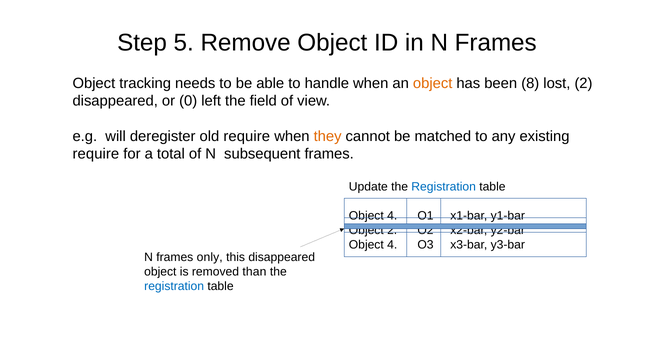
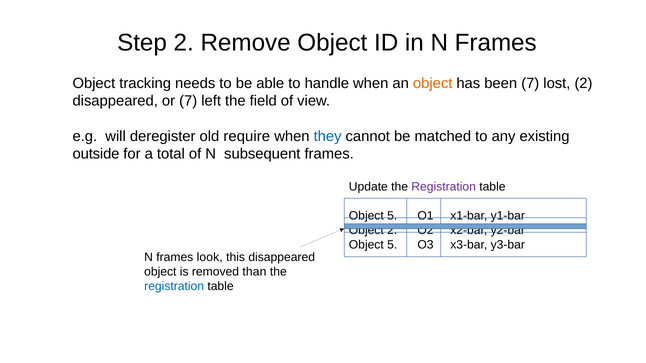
Step 5: 5 -> 2
been 8: 8 -> 7
or 0: 0 -> 7
they colour: orange -> blue
require at (96, 154): require -> outside
Registration at (444, 187) colour: blue -> purple
4 at (392, 216): 4 -> 5
4 at (392, 245): 4 -> 5
only: only -> look
